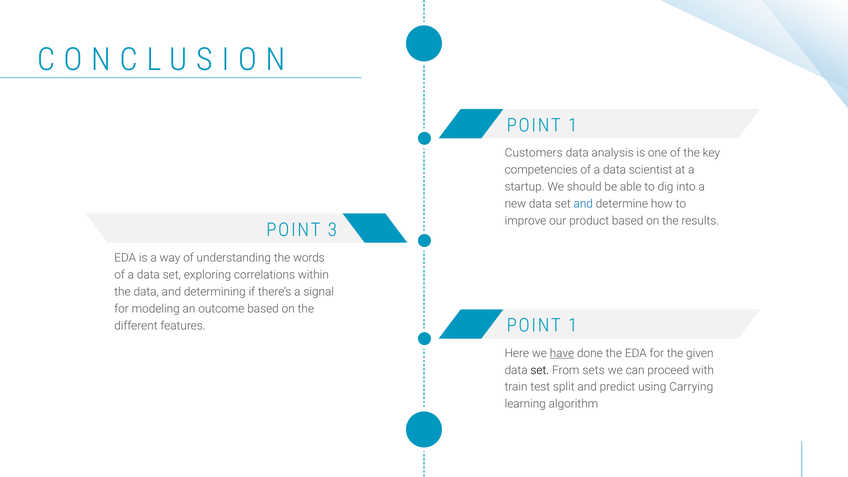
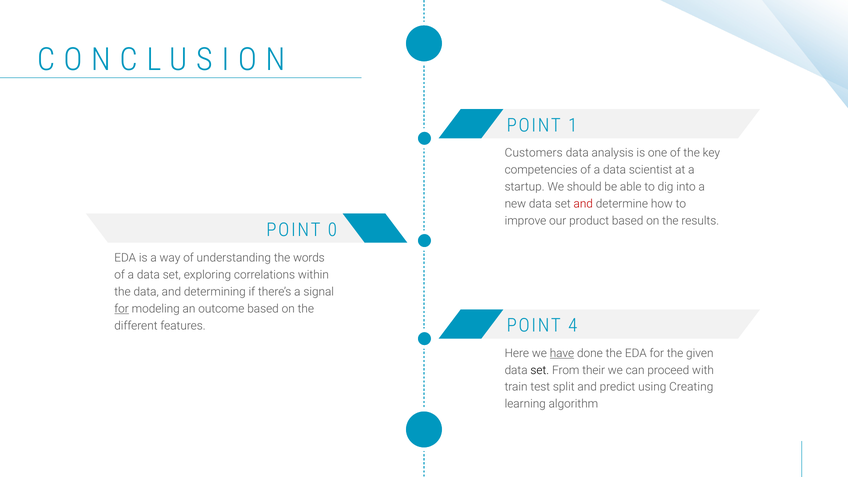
and at (583, 204) colour: blue -> red
3: 3 -> 0
for at (122, 309) underline: none -> present
features POINT 1: 1 -> 4
sets: sets -> their
Carrying: Carrying -> Creating
